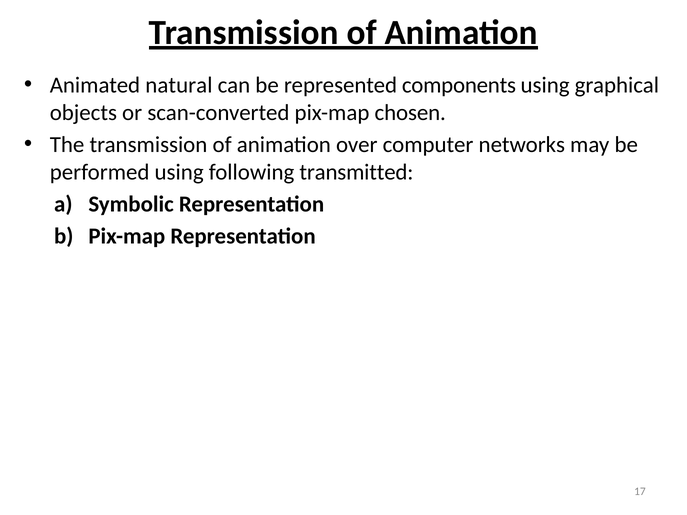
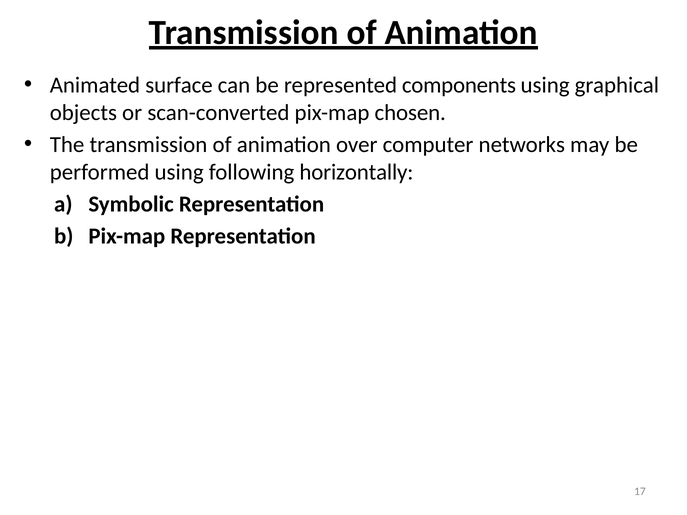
natural: natural -> surface
transmitted: transmitted -> horizontally
